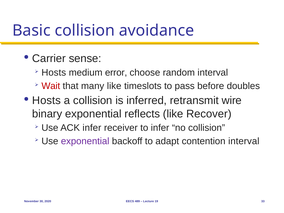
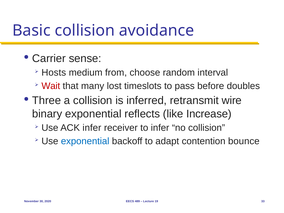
error: error -> from
many like: like -> lost
Hosts at (46, 101): Hosts -> Three
Recover: Recover -> Increase
exponential at (85, 141) colour: purple -> blue
contention interval: interval -> bounce
